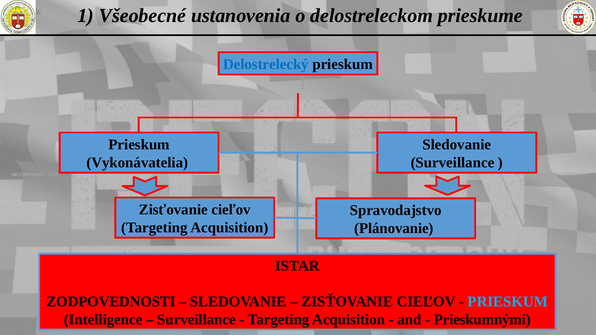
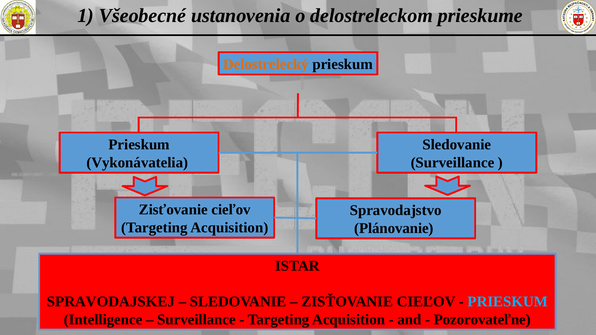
Delostrelecký colour: blue -> orange
ZODPOVEDNOSTI: ZODPOVEDNOSTI -> SPRAVODAJSKEJ
Prieskumnými: Prieskumnými -> Pozorovateľne
